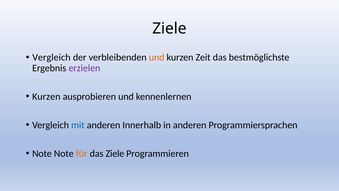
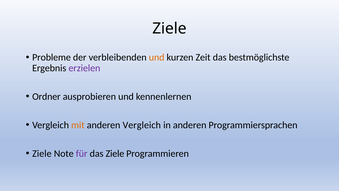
Vergleich at (51, 57): Vergleich -> Probleme
Kurzen at (46, 96): Kurzen -> Ordner
mit colour: blue -> orange
anderen Innerhalb: Innerhalb -> Vergleich
Note at (42, 153): Note -> Ziele
für colour: orange -> purple
